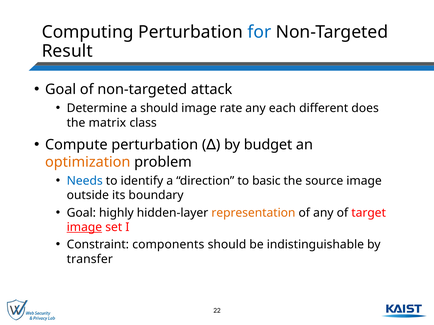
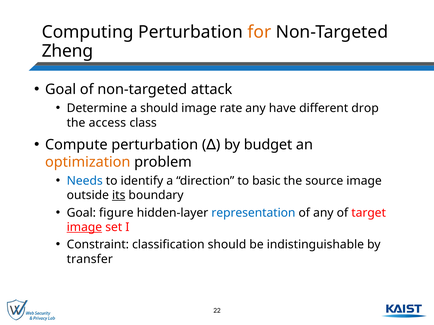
for colour: blue -> orange
Result: Result -> Zheng
each: each -> have
does: does -> drop
matrix: matrix -> access
its underline: none -> present
highly: highly -> figure
representation colour: orange -> blue
components: components -> classification
